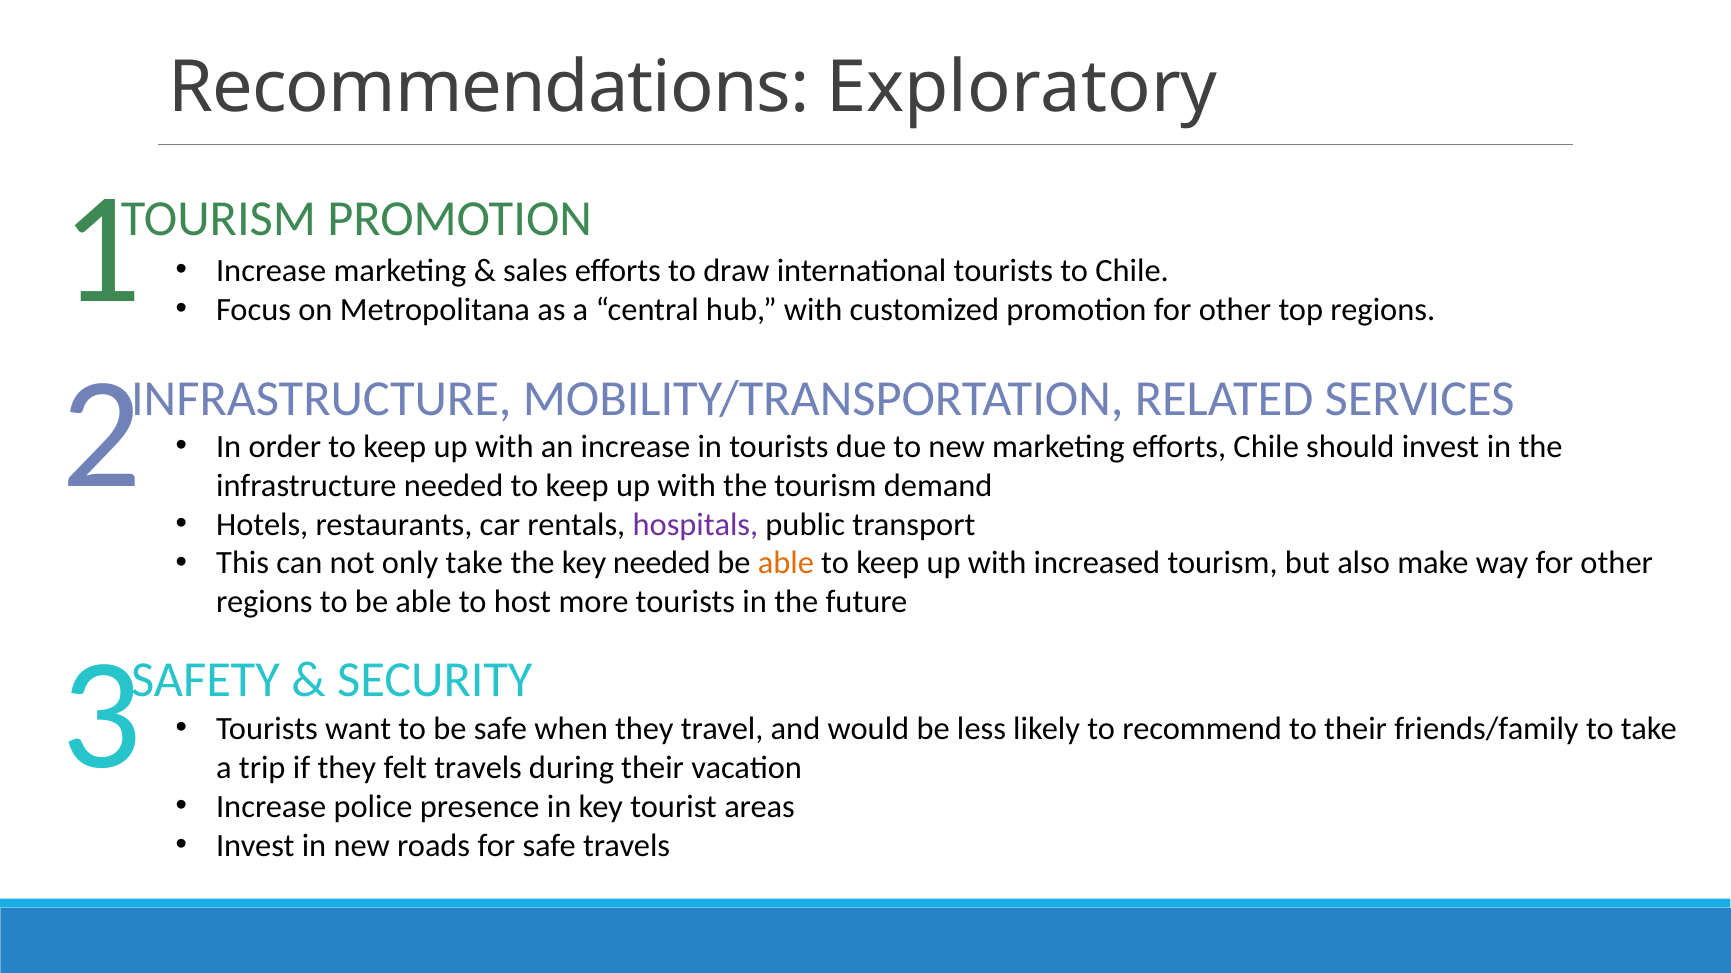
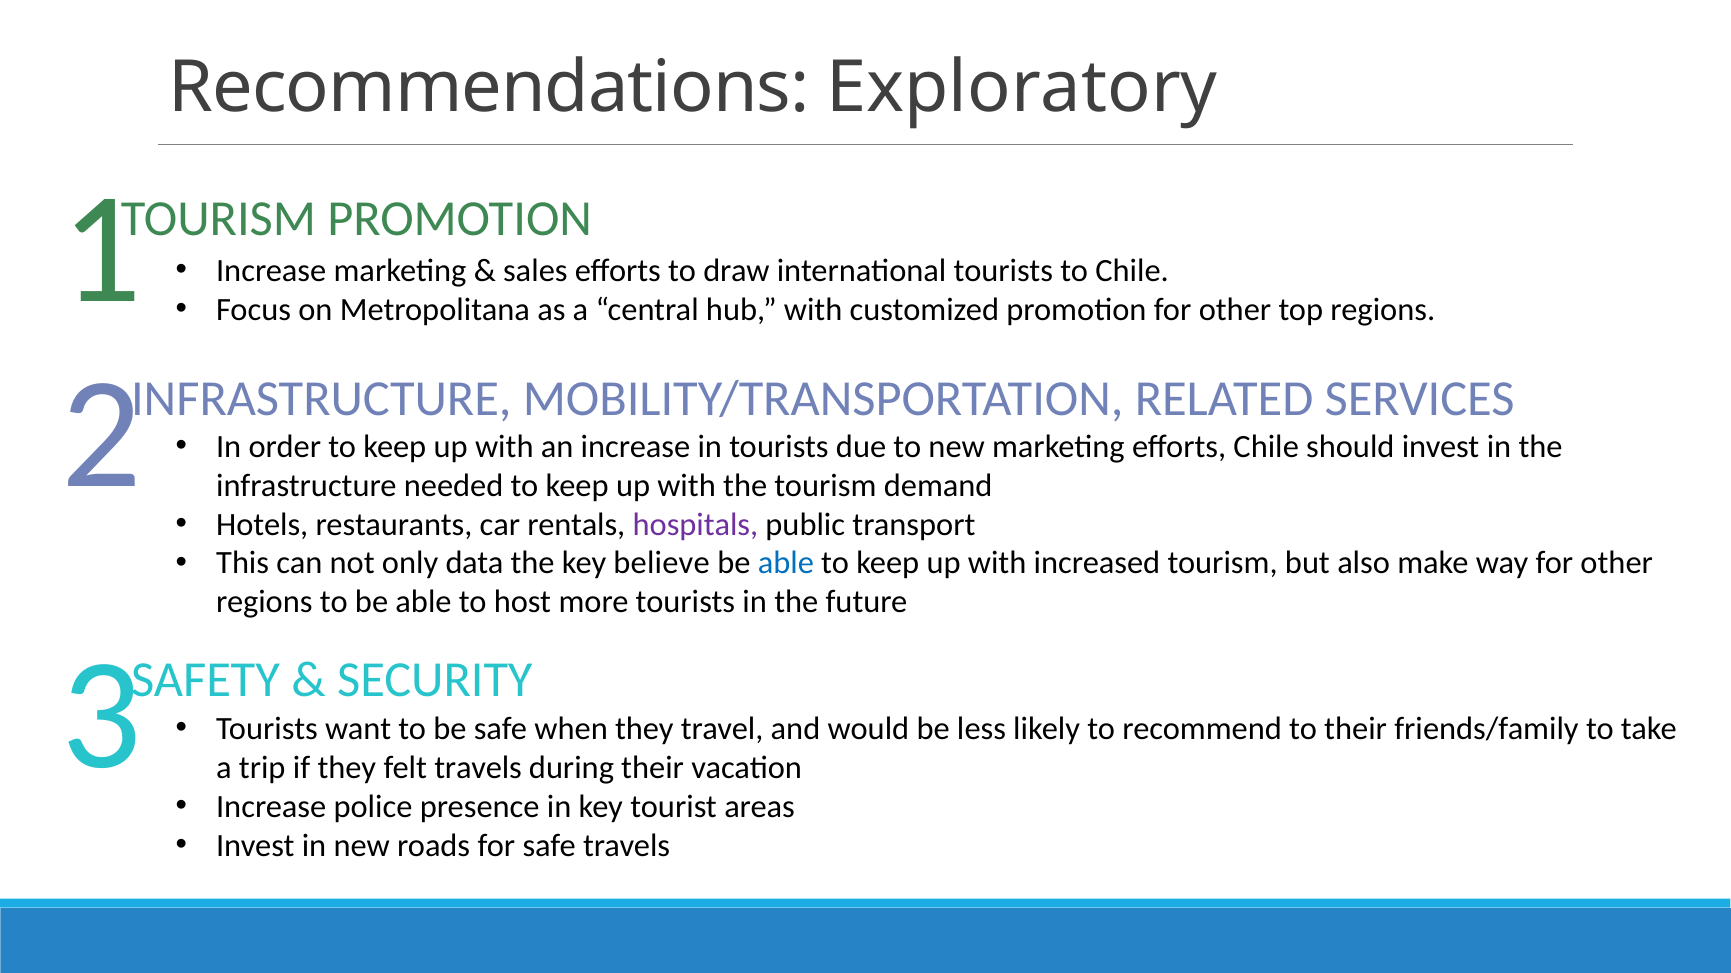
only take: take -> data
key needed: needed -> believe
able at (786, 564) colour: orange -> blue
